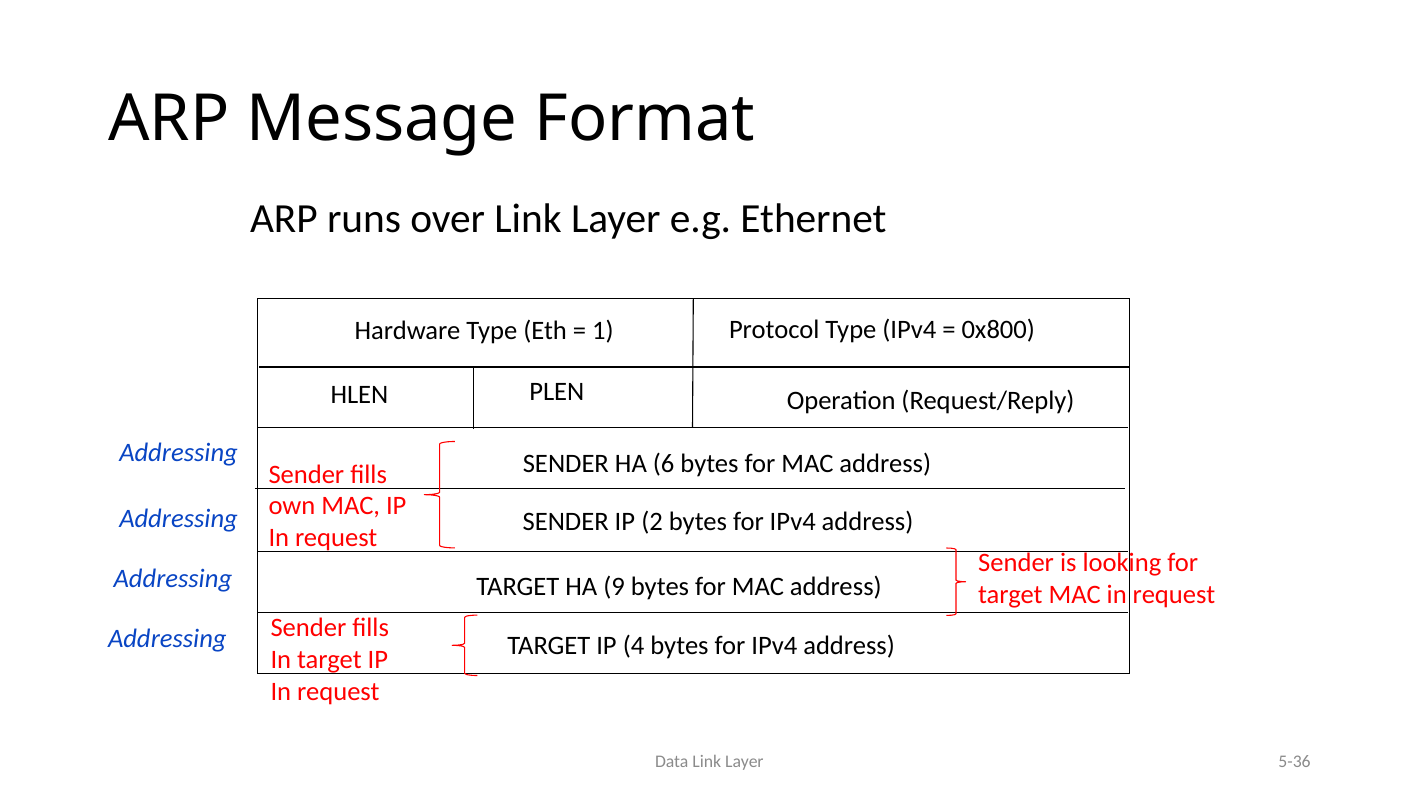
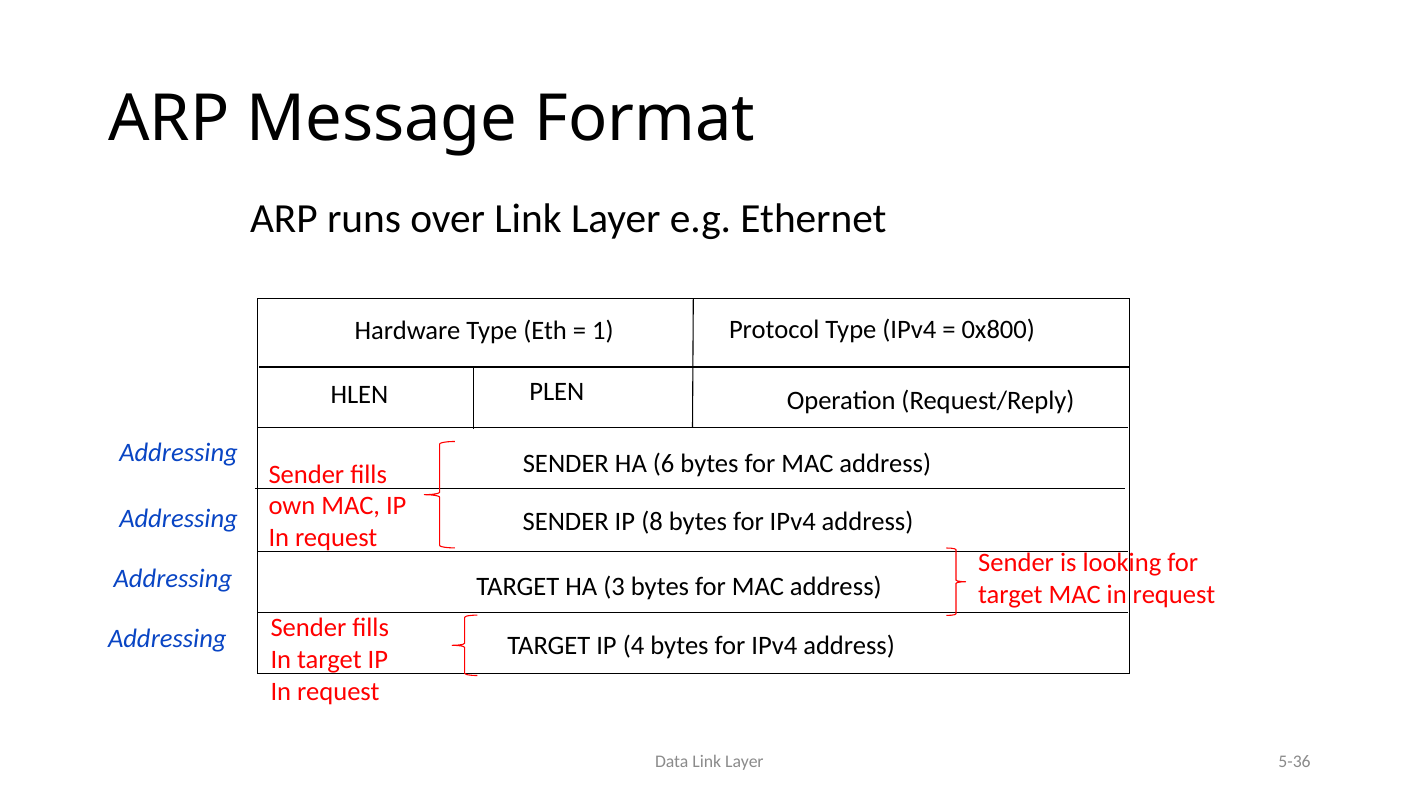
2: 2 -> 8
9: 9 -> 3
